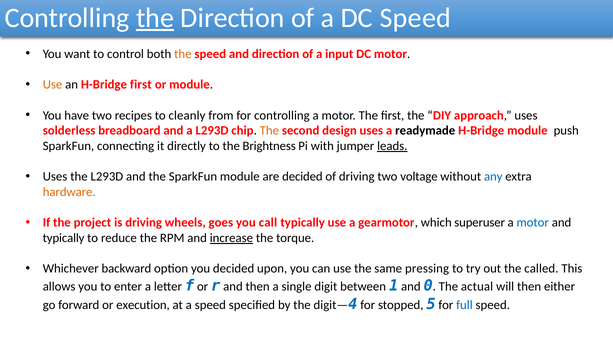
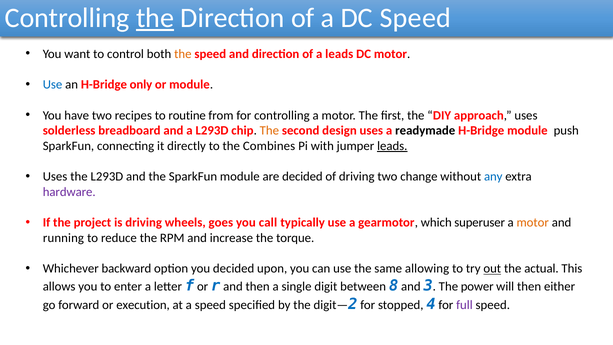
a input: input -> leads
Use at (53, 85) colour: orange -> blue
H-Bridge first: first -> only
cleanly: cleanly -> routine
Brightness: Brightness -> Combines
voltage: voltage -> change
hardware colour: orange -> purple
motor at (533, 223) colour: blue -> orange
typically at (64, 238): typically -> running
increase underline: present -> none
pressing: pressing -> allowing
out underline: none -> present
called: called -> actual
1: 1 -> 8
0: 0 -> 3
actual: actual -> power
4: 4 -> 2
5: 5 -> 4
full colour: blue -> purple
